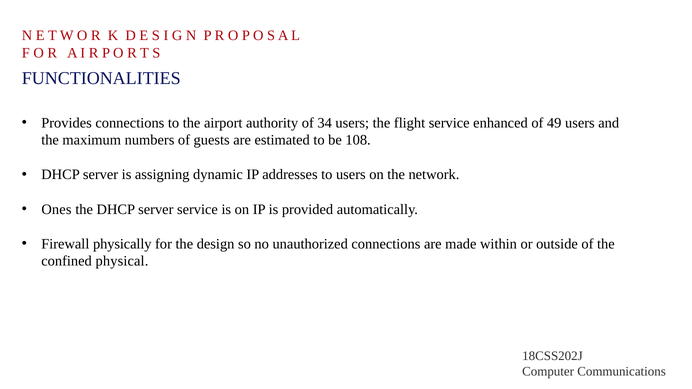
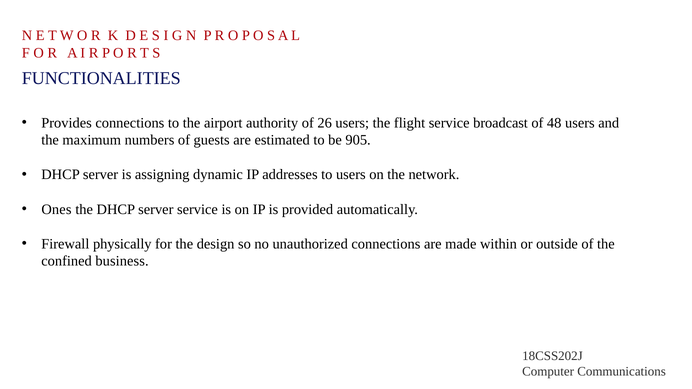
34: 34 -> 26
enhanced: enhanced -> broadcast
49: 49 -> 48
108: 108 -> 905
physical: physical -> business
